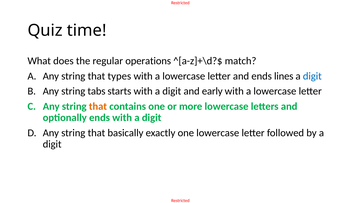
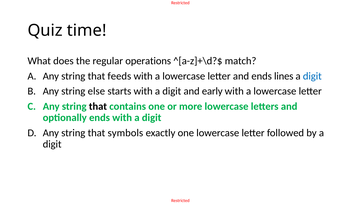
types: types -> feeds
tabs: tabs -> else
that at (98, 106) colour: orange -> black
basically: basically -> symbols
